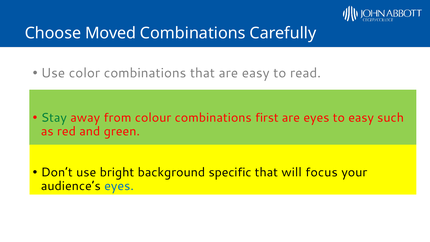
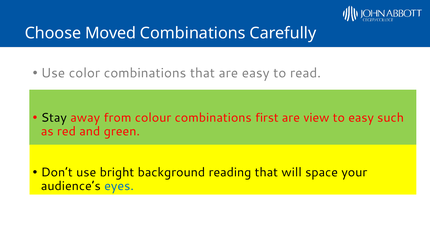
Stay colour: green -> black
are eyes: eyes -> view
specific: specific -> reading
focus: focus -> space
